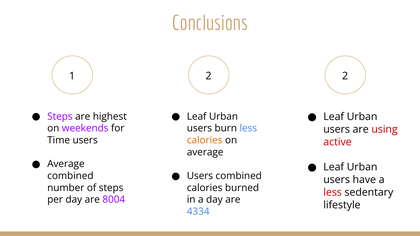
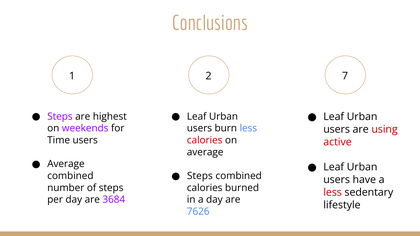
2 2: 2 -> 7
calories at (205, 140) colour: orange -> red
Users at (200, 176): Users -> Steps
8004: 8004 -> 3684
4334: 4334 -> 7626
